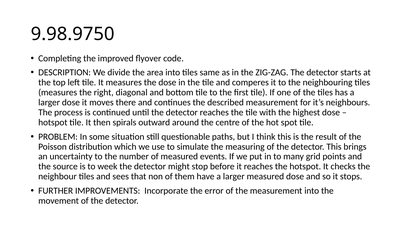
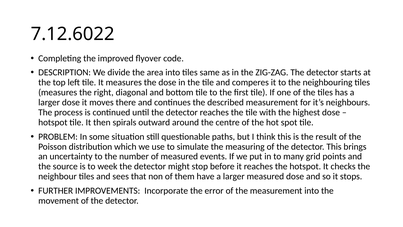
9.98.9750: 9.98.9750 -> 7.12.6022
